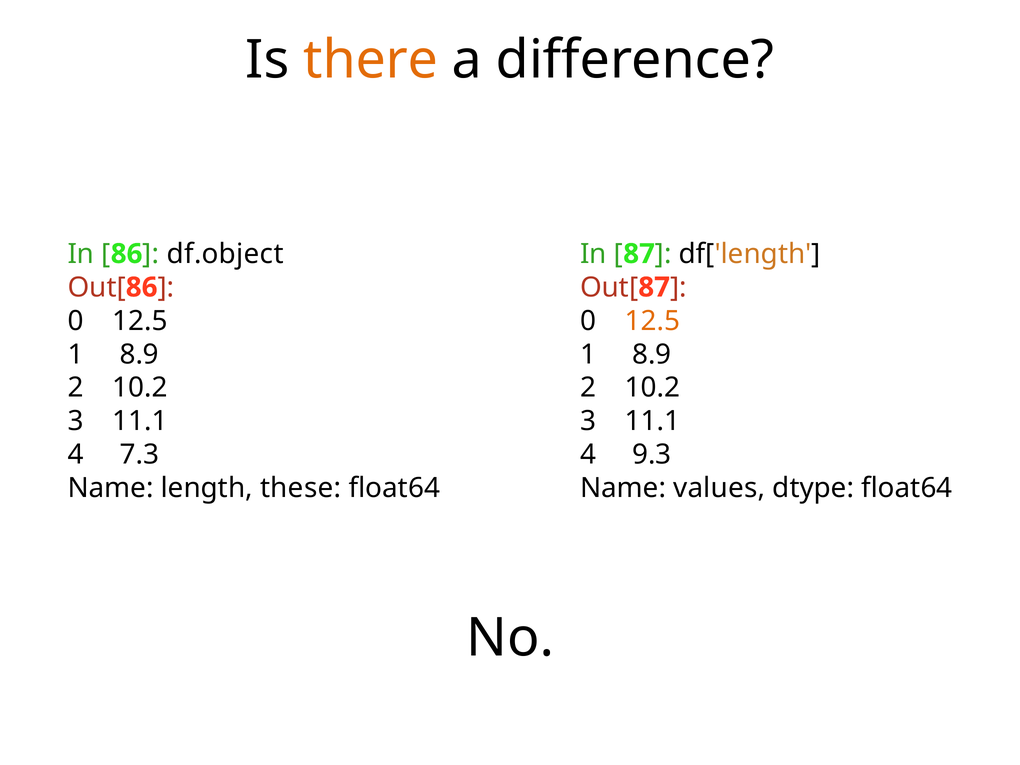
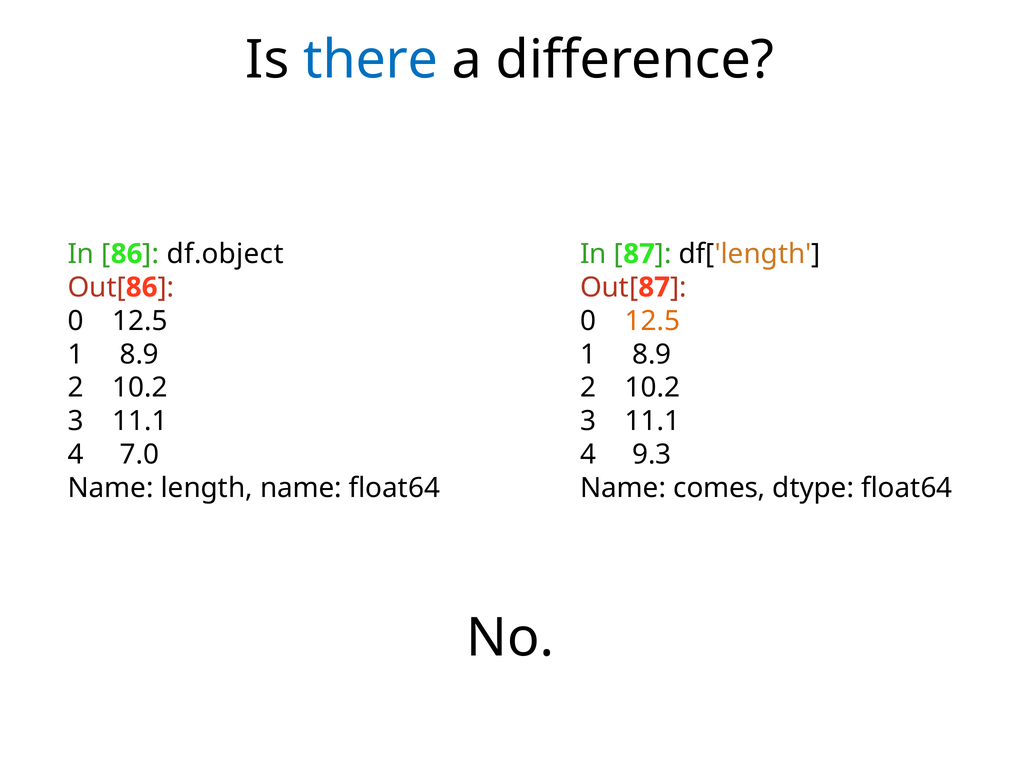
there colour: orange -> blue
7.3: 7.3 -> 7.0
length these: these -> name
values: values -> comes
